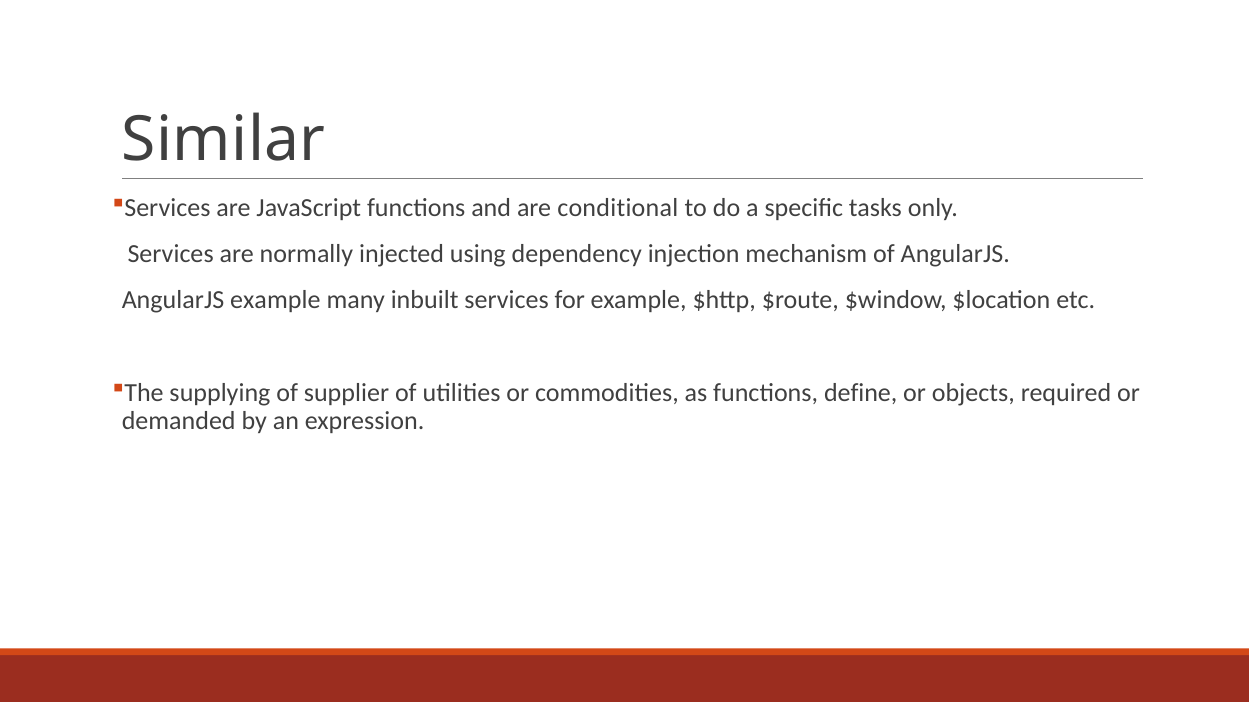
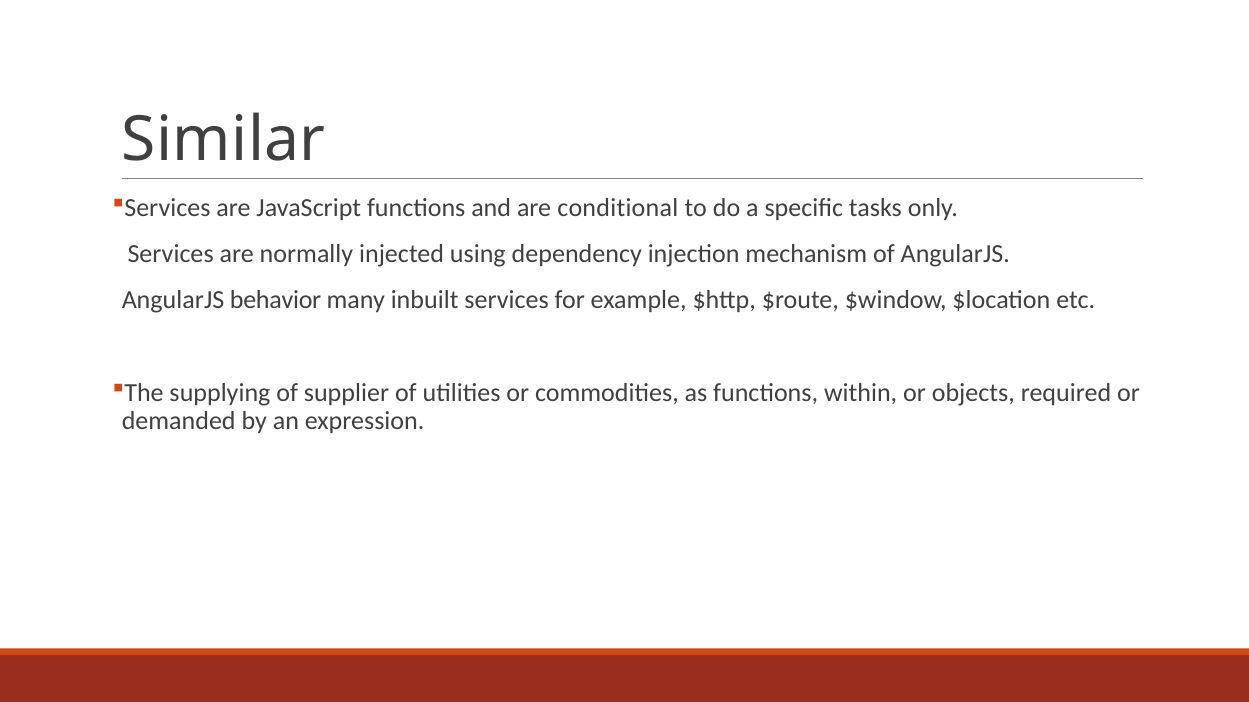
AngularJS example: example -> behavior
define: define -> within
